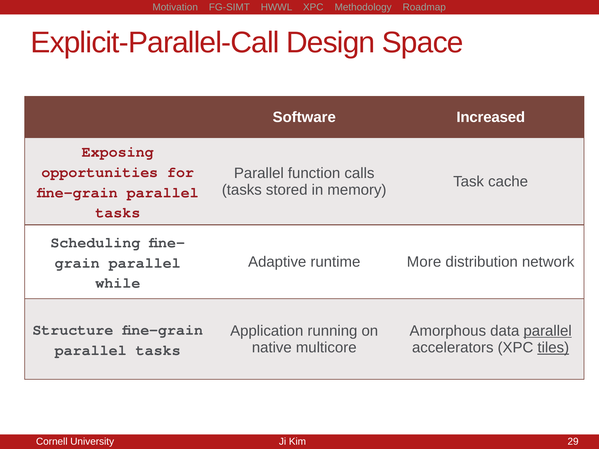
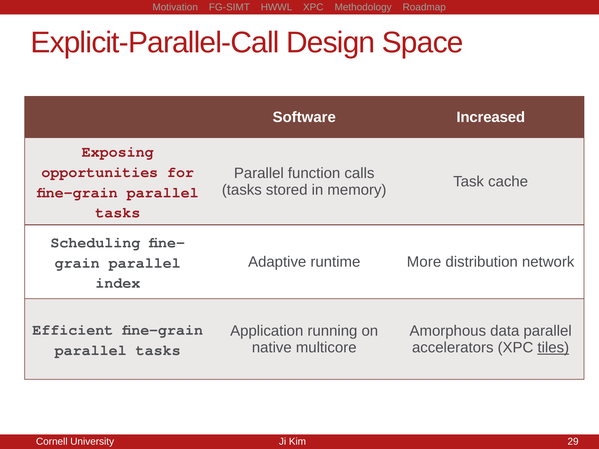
while: while -> index
Structure: Structure -> Efficient
parallel at (548, 331) underline: present -> none
